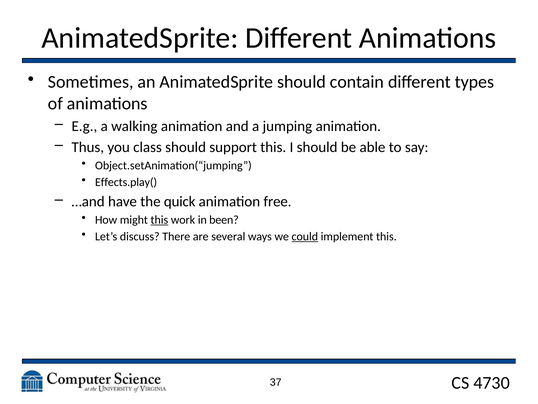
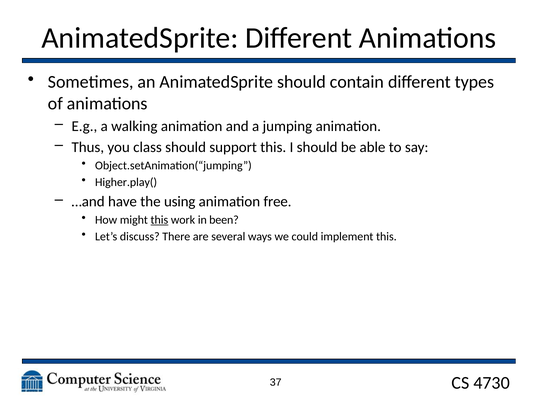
Effects.play(: Effects.play( -> Higher.play(
quick: quick -> using
could underline: present -> none
